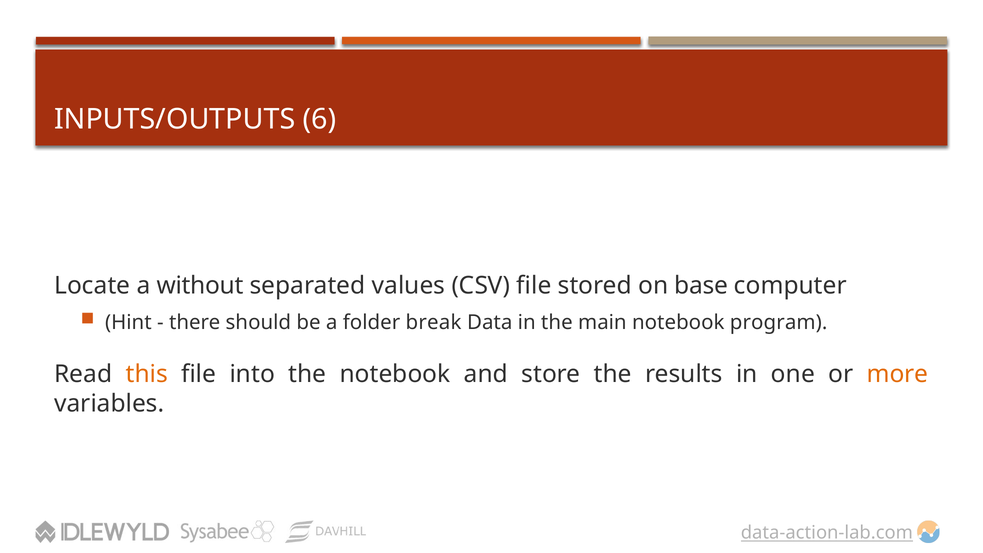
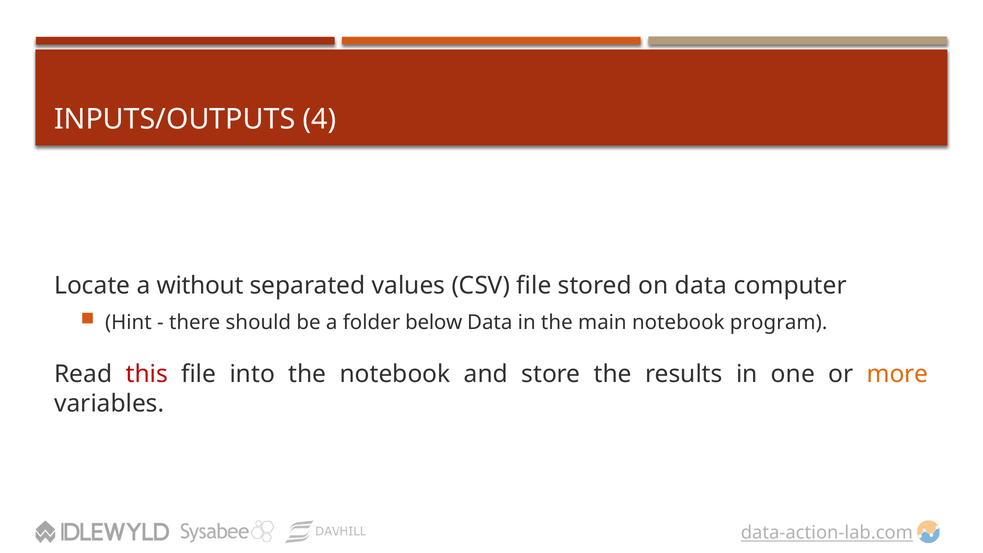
6: 6 -> 4
on base: base -> data
break: break -> below
this colour: orange -> red
